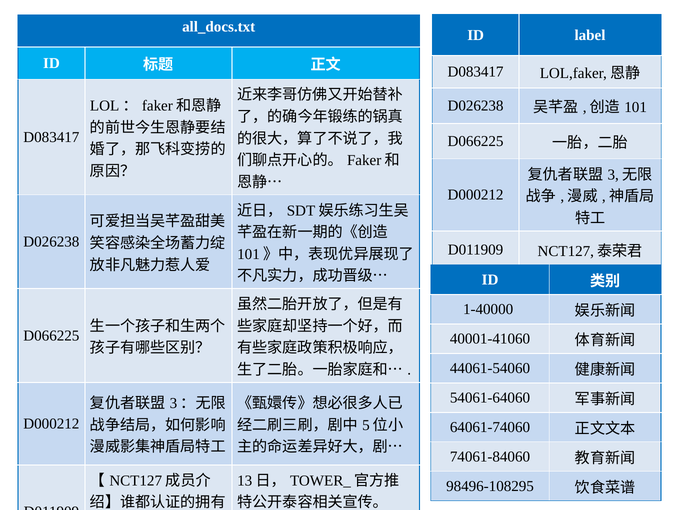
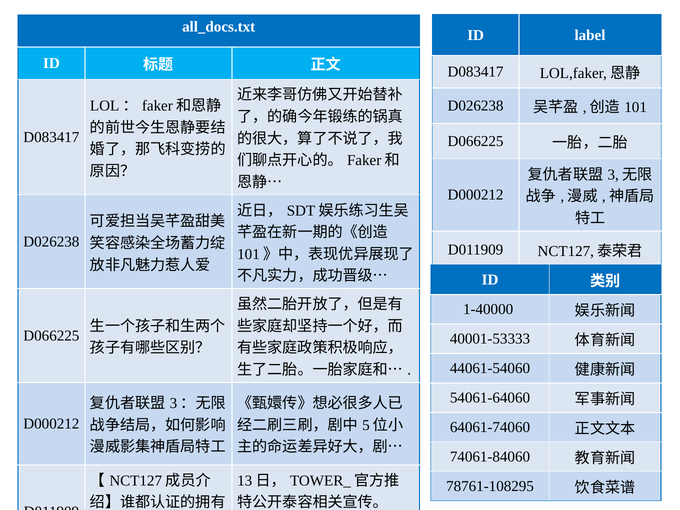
40001-41060: 40001-41060 -> 40001-53333
98496-108295: 98496-108295 -> 78761-108295
